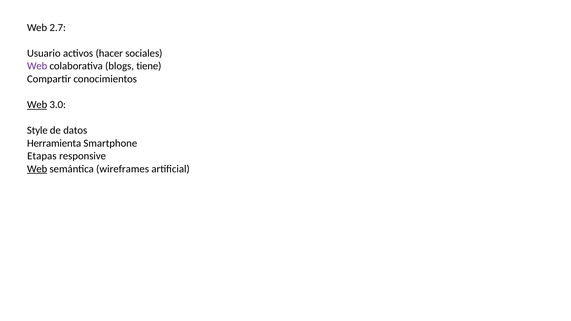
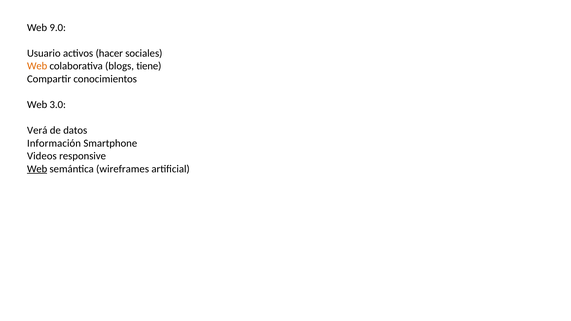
2.7: 2.7 -> 9.0
Web at (37, 66) colour: purple -> orange
Web at (37, 105) underline: present -> none
Style: Style -> Verá
Herramienta: Herramienta -> Información
Etapas: Etapas -> Videos
